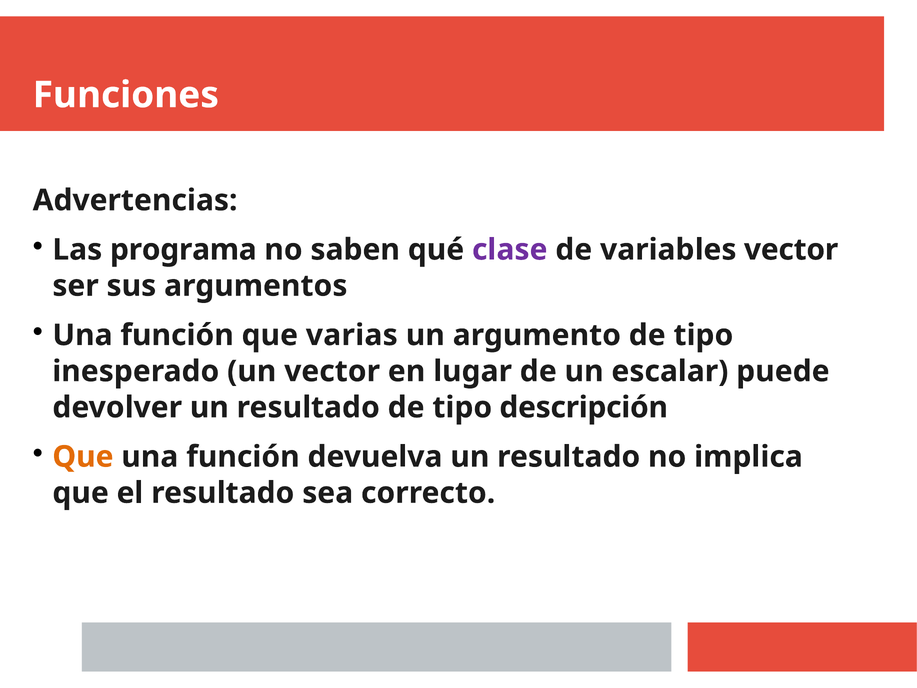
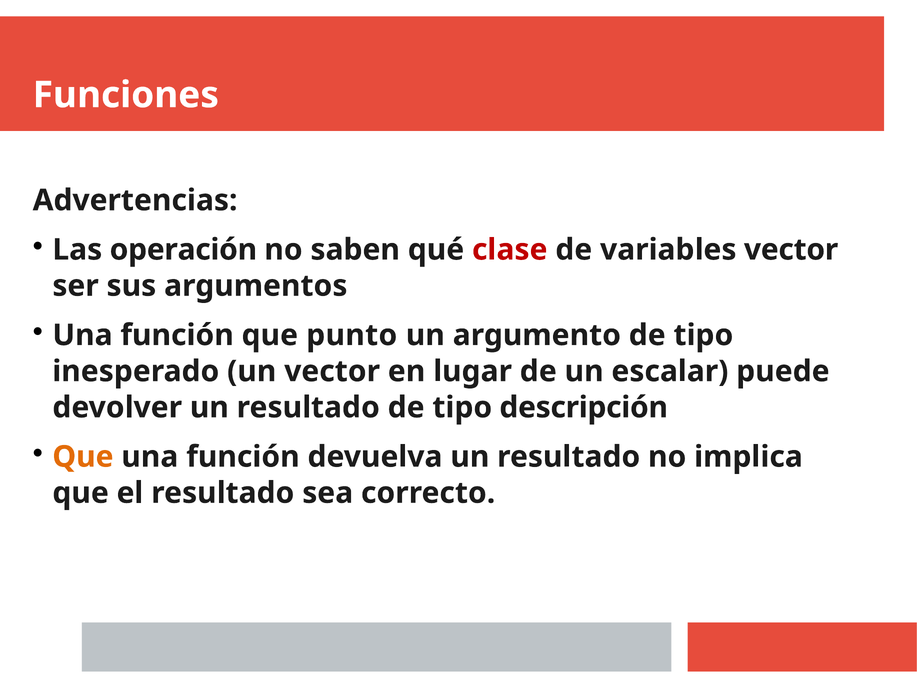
programa: programa -> operación
clase colour: purple -> red
varias: varias -> punto
